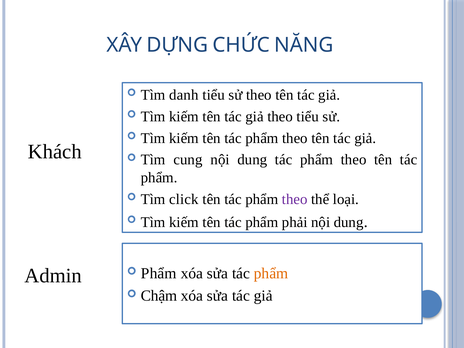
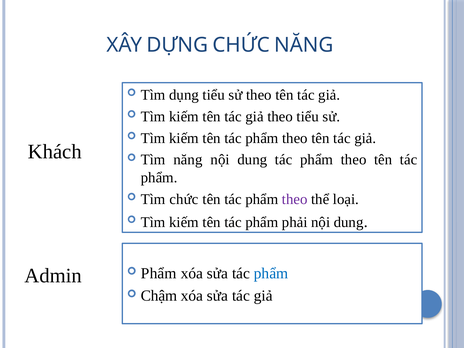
danh: danh -> dụng
Tìm cung: cung -> năng
Tìm click: click -> chức
phẩm at (271, 273) colour: orange -> blue
